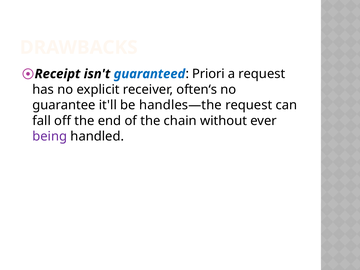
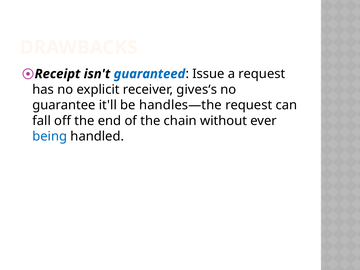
Priori: Priori -> Issue
often‘s: often‘s -> gives‘s
being colour: purple -> blue
